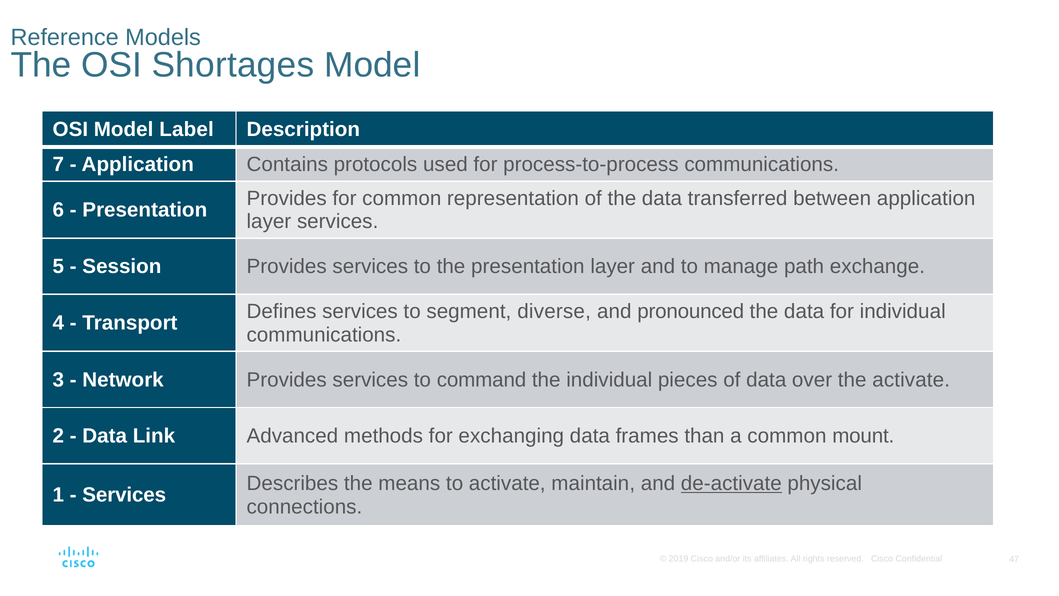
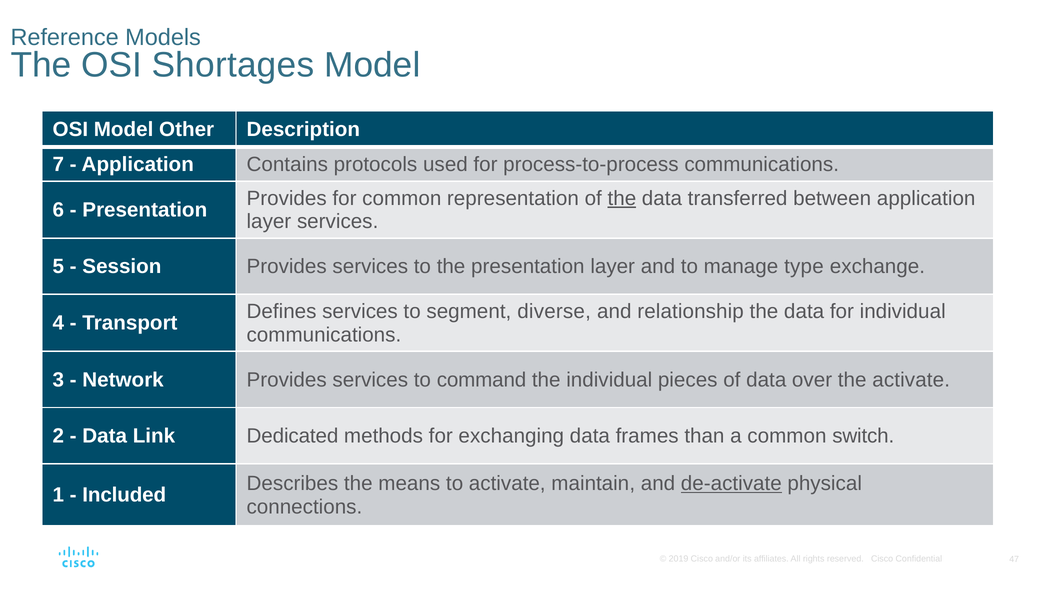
Label: Label -> Other
the at (622, 198) underline: none -> present
path: path -> type
pronounced: pronounced -> relationship
Advanced: Advanced -> Dedicated
mount: mount -> switch
Services at (124, 495): Services -> Included
